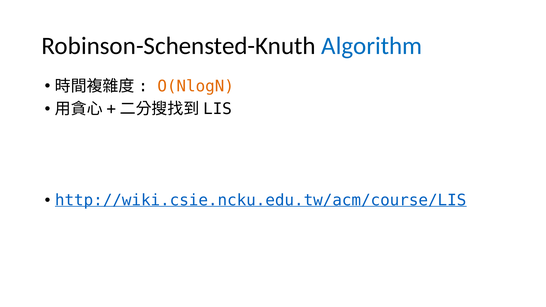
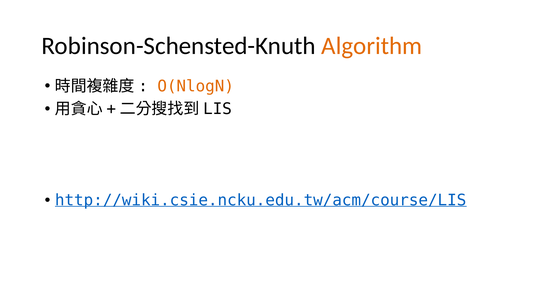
Algorithm colour: blue -> orange
